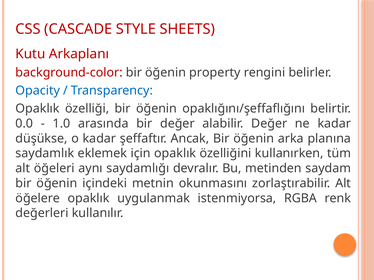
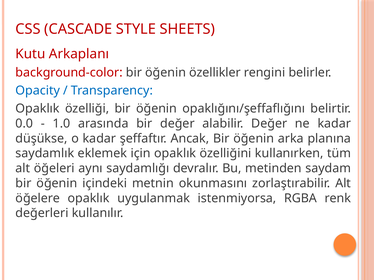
property: property -> özellikler
